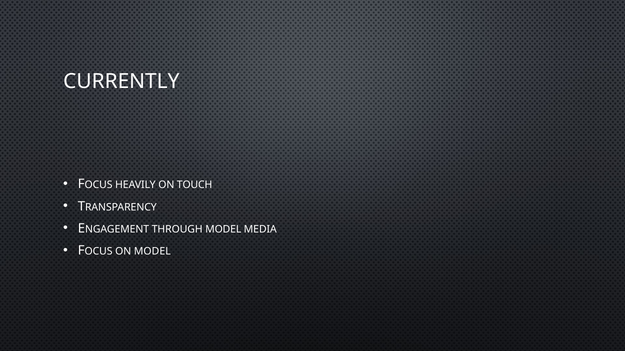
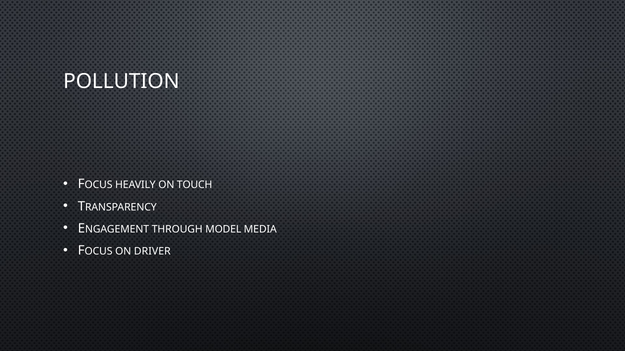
CURRENTLY: CURRENTLY -> POLLUTION
ON MODEL: MODEL -> DRIVER
